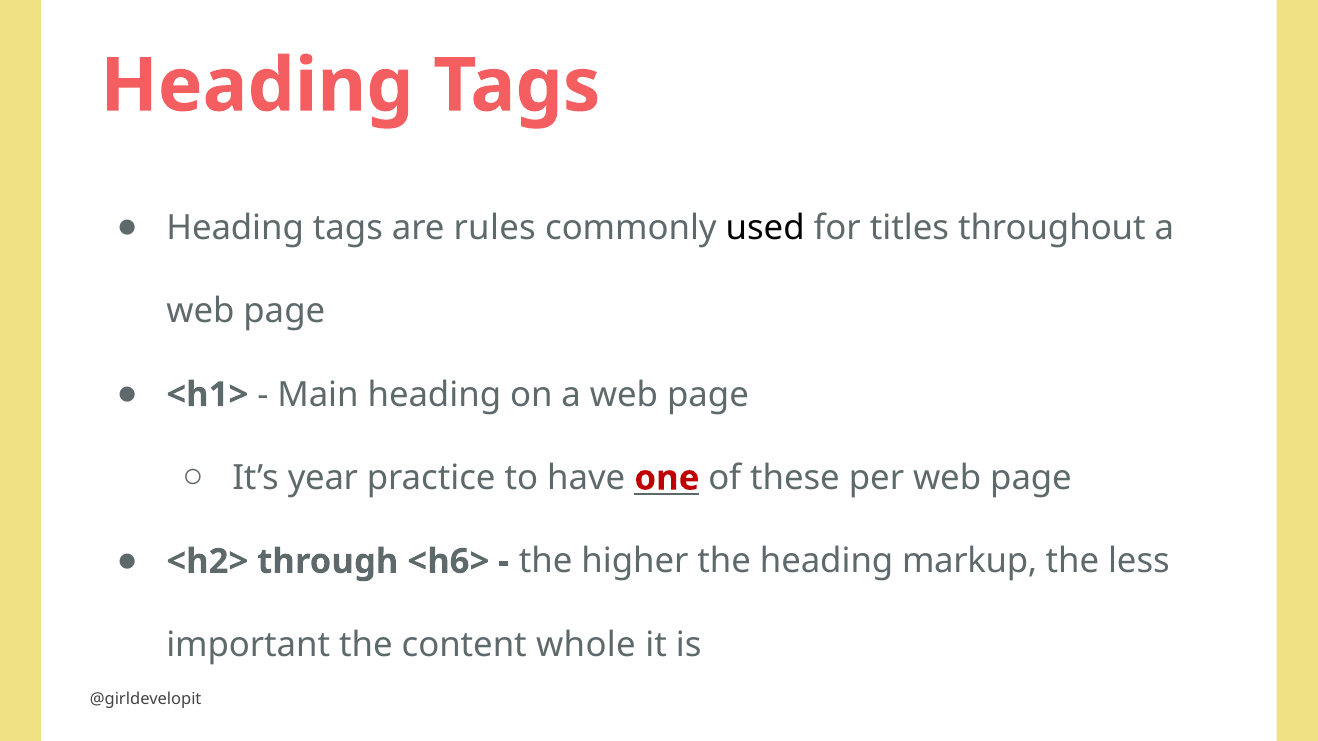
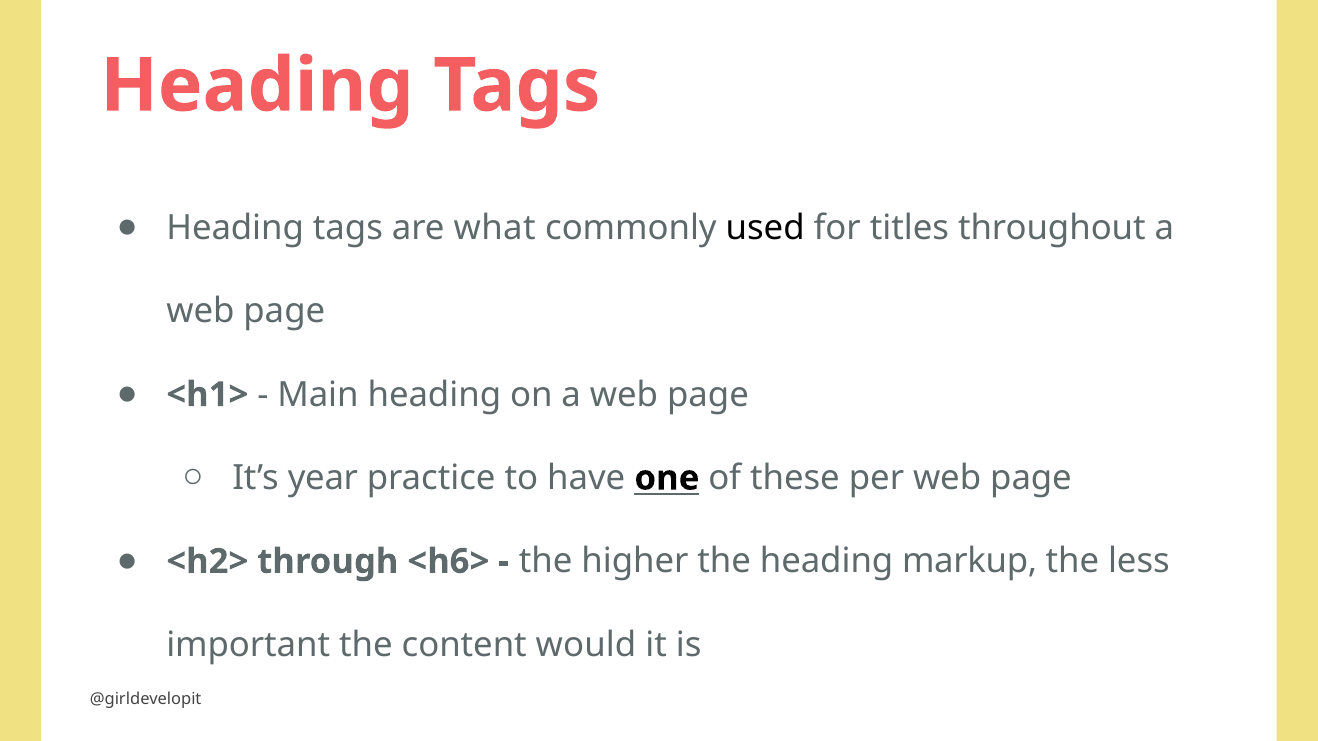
rules: rules -> what
one colour: red -> black
whole: whole -> would
